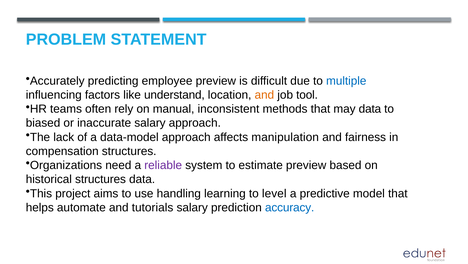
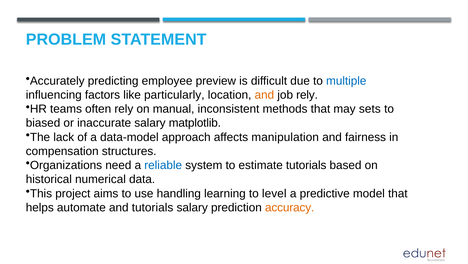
understand: understand -> particularly
job tool: tool -> rely
may data: data -> sets
salary approach: approach -> matplotlib
reliable colour: purple -> blue
estimate preview: preview -> tutorials
historical structures: structures -> numerical
accuracy colour: blue -> orange
